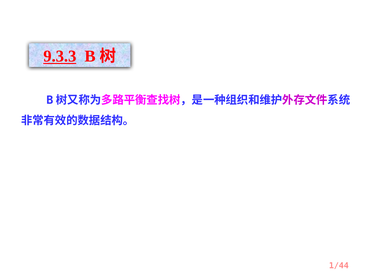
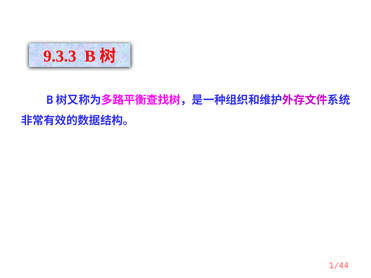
9.3.3 underline: present -> none
